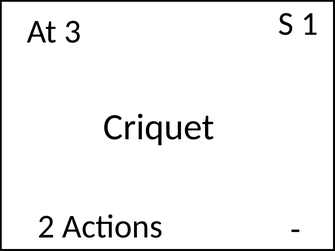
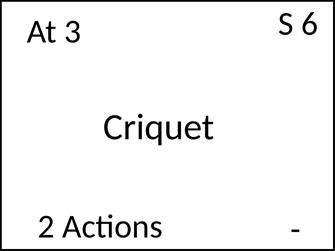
1: 1 -> 6
